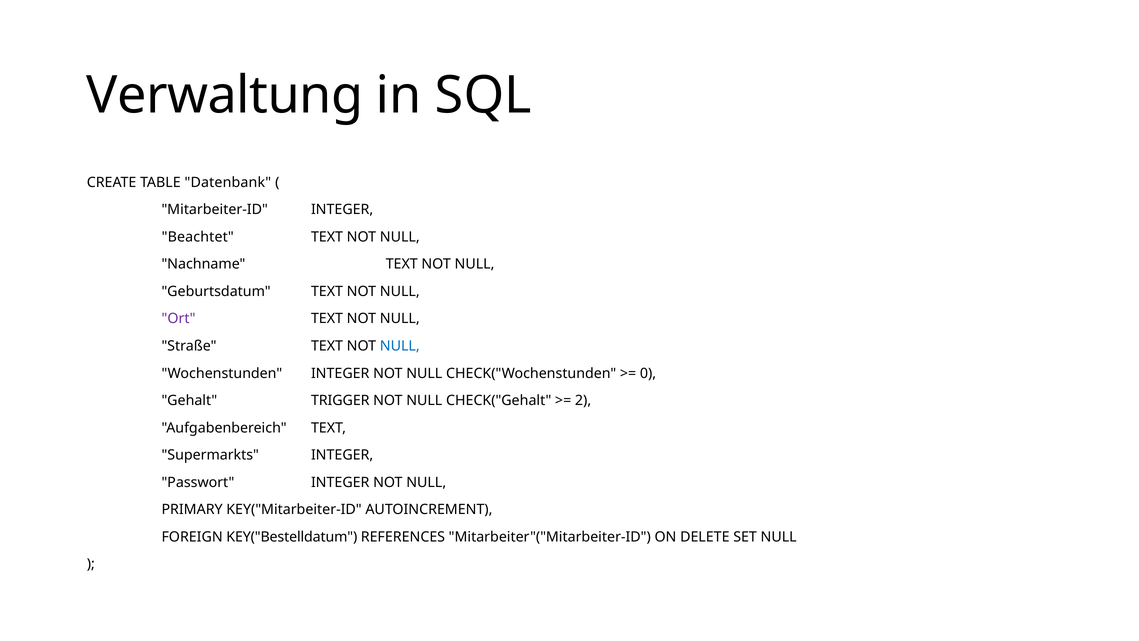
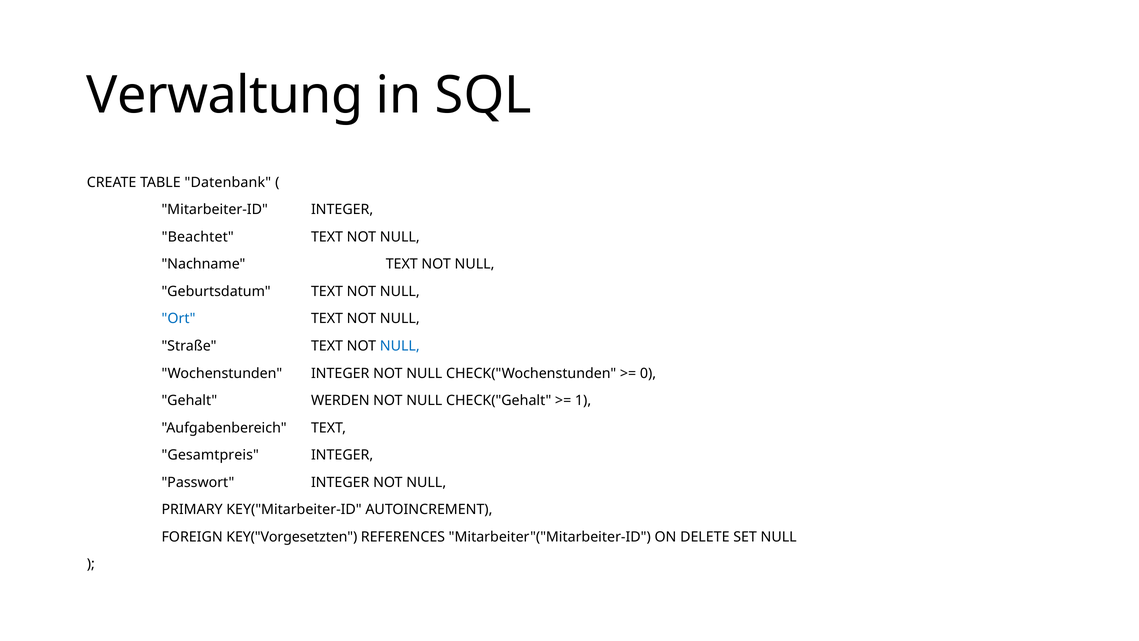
Ort colour: purple -> blue
TRIGGER: TRIGGER -> WERDEN
2: 2 -> 1
Supermarkts: Supermarkts -> Gesamtpreis
KEY("Bestelldatum: KEY("Bestelldatum -> KEY("Vorgesetzten
